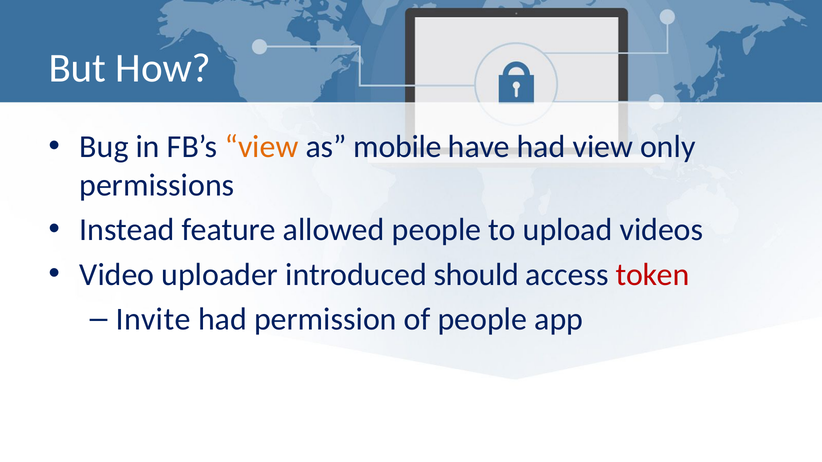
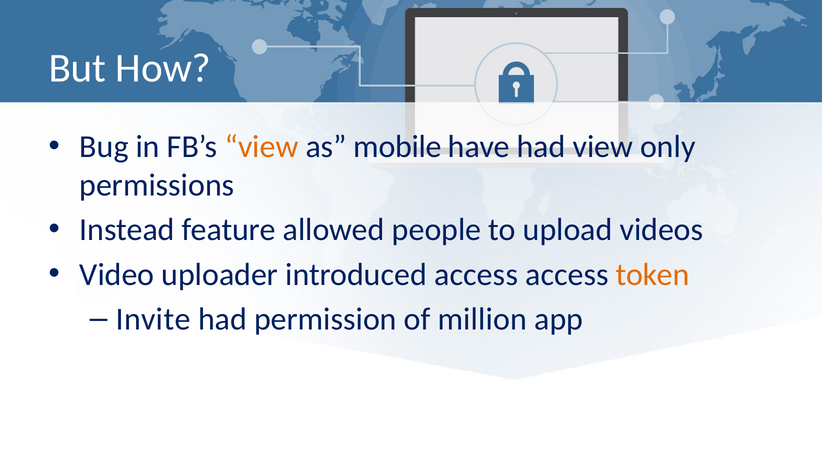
introduced should: should -> access
token colour: red -> orange
of people: people -> million
